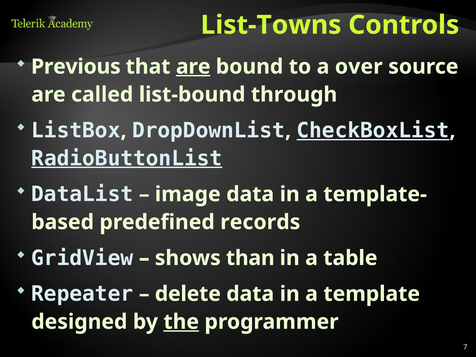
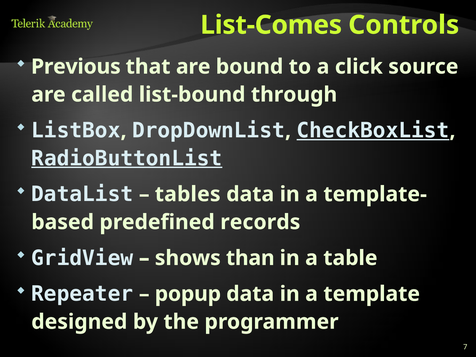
List-Towns: List-Towns -> List-Comes
are at (193, 67) underline: present -> none
over: over -> click
image: image -> tables
delete: delete -> popup
the underline: present -> none
